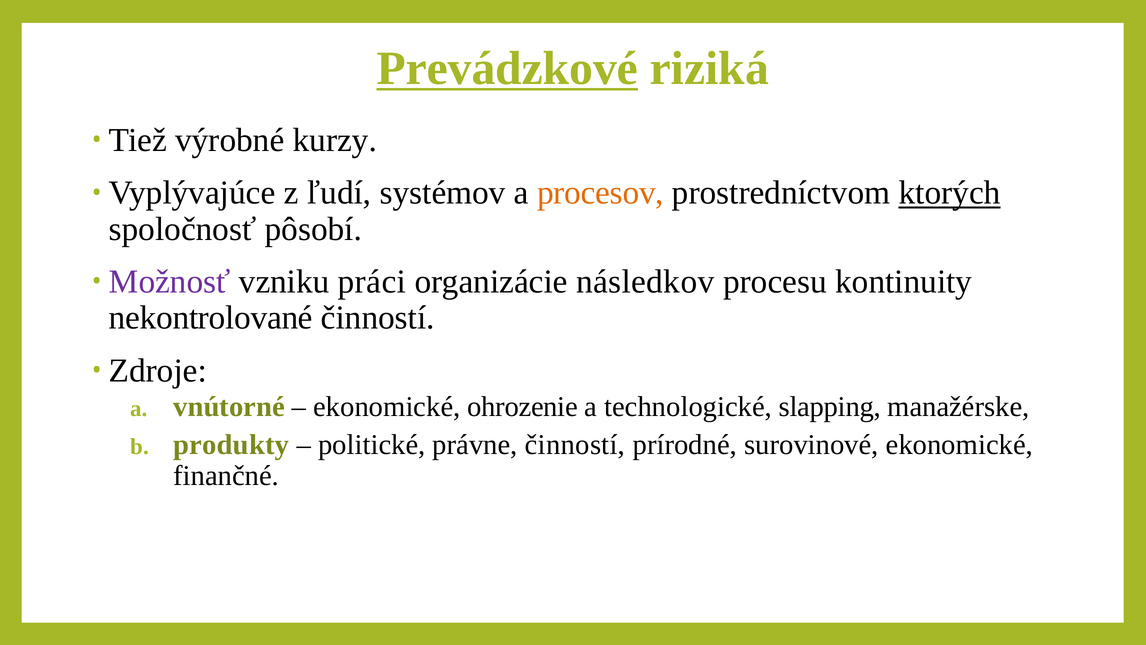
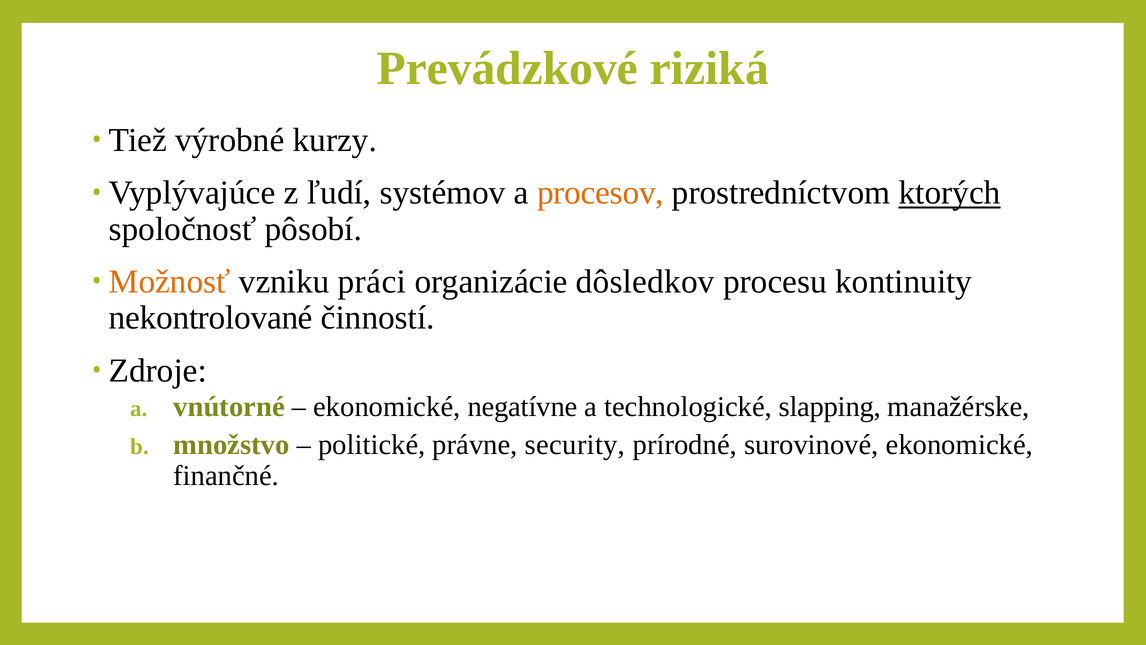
Prevádzkové underline: present -> none
Možnosť colour: purple -> orange
následkov: následkov -> dôsledkov
ohrozenie: ohrozenie -> negatívne
produkty: produkty -> množstvo
právne činností: činností -> security
